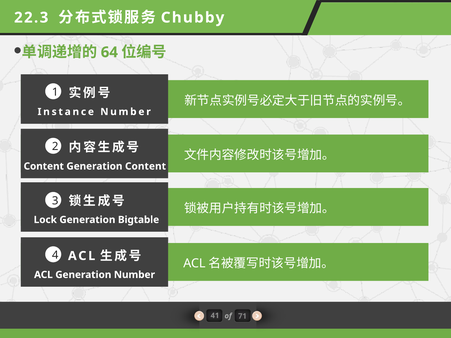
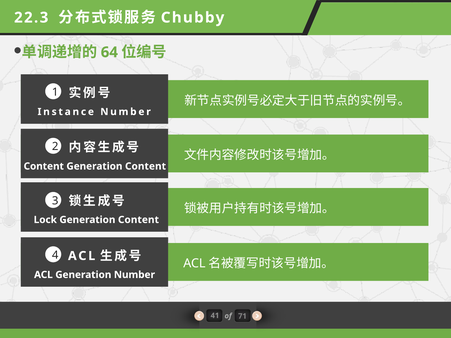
Lock Generation Bigtable: Bigtable -> Content
